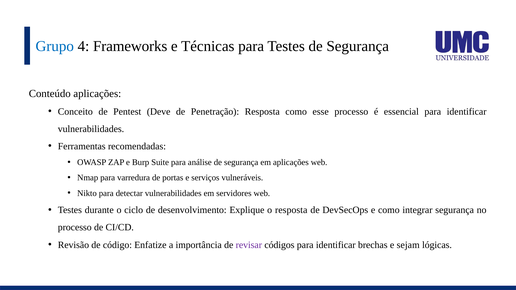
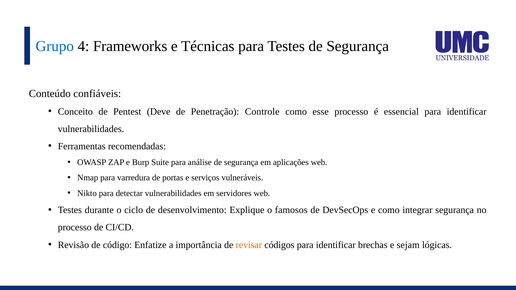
Conteúdo aplicações: aplicações -> confiáveis
Penetração Resposta: Resposta -> Controle
o resposta: resposta -> famosos
revisar colour: purple -> orange
